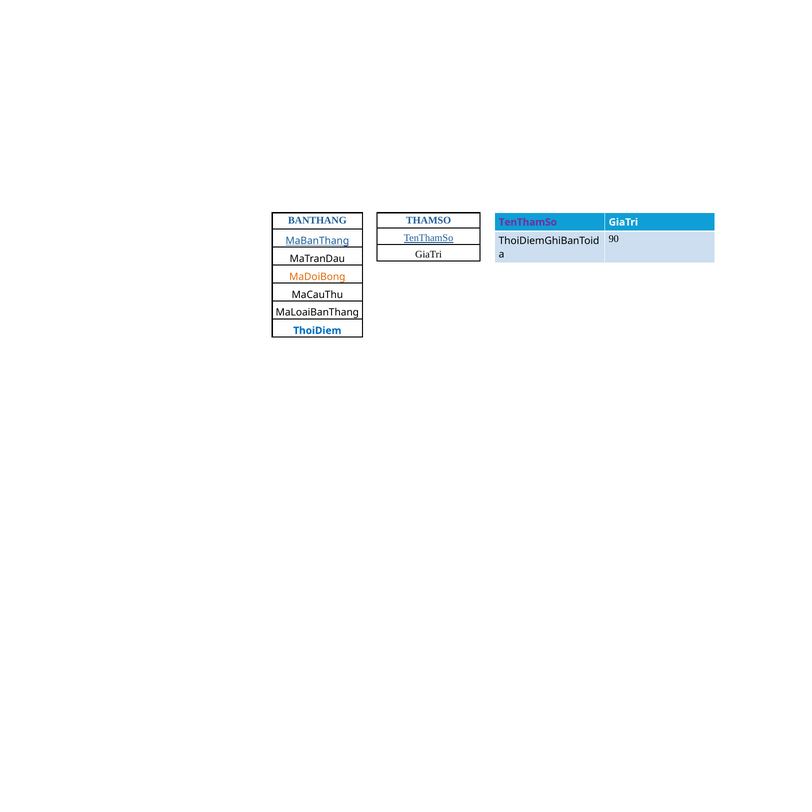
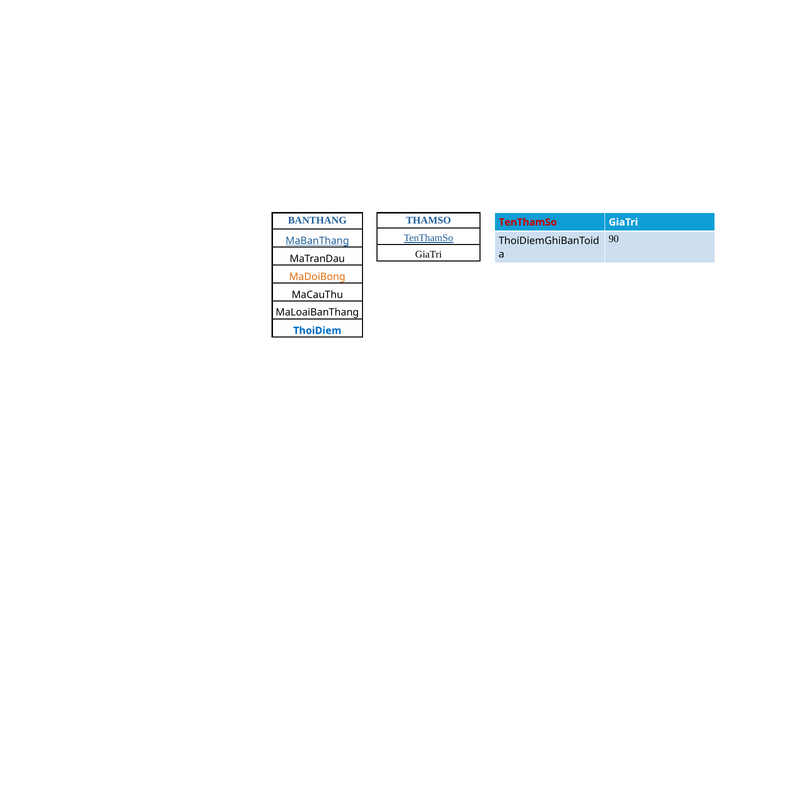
TenThamSo at (528, 222) colour: purple -> red
